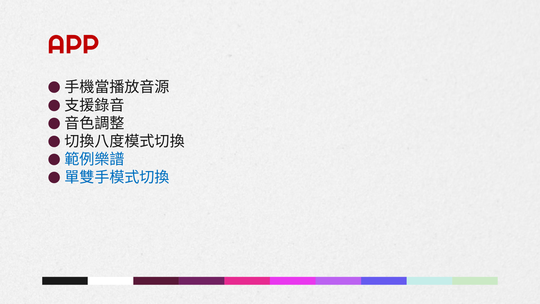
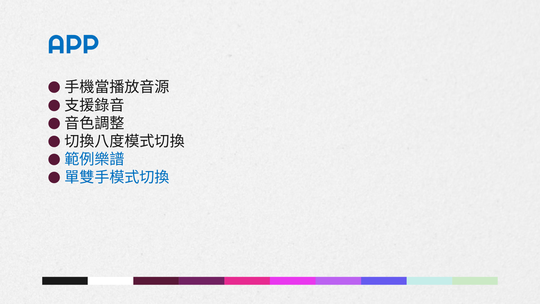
APP colour: red -> blue
